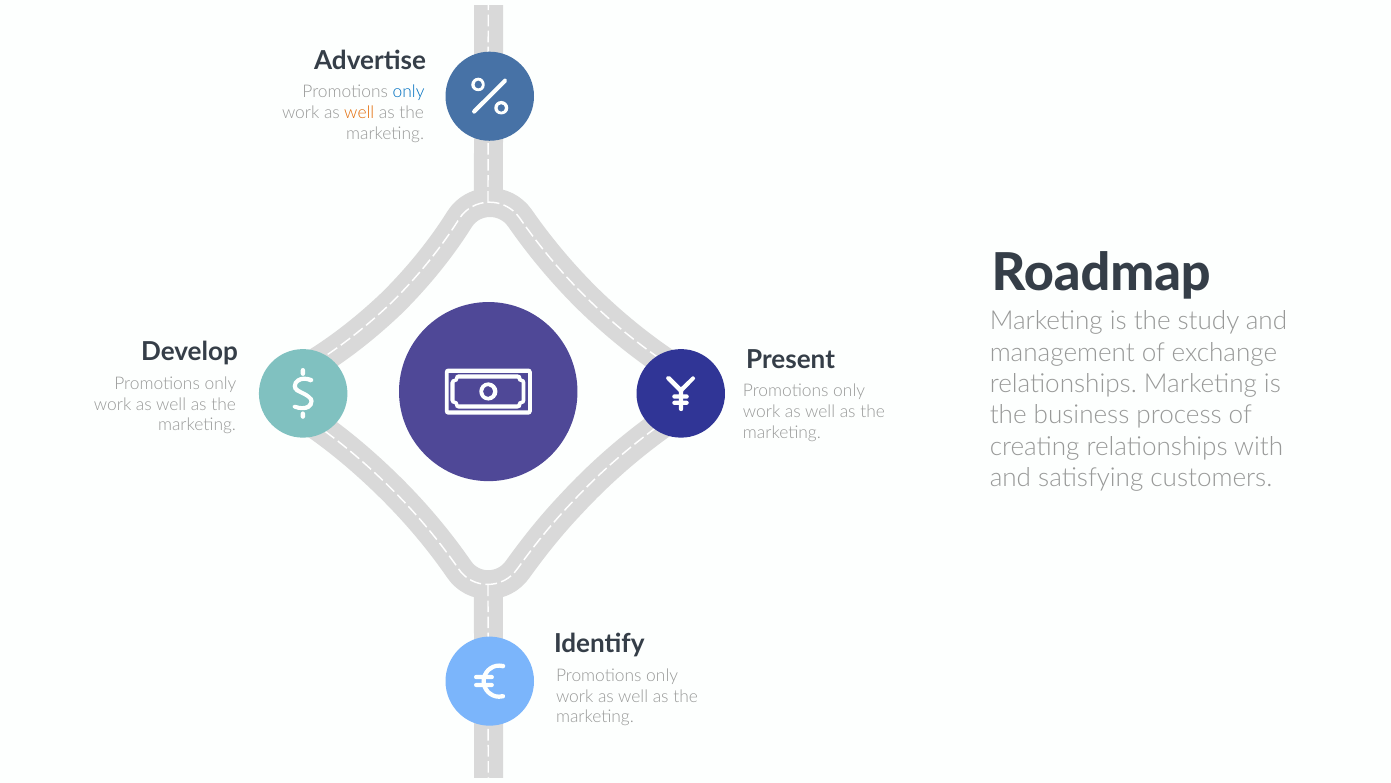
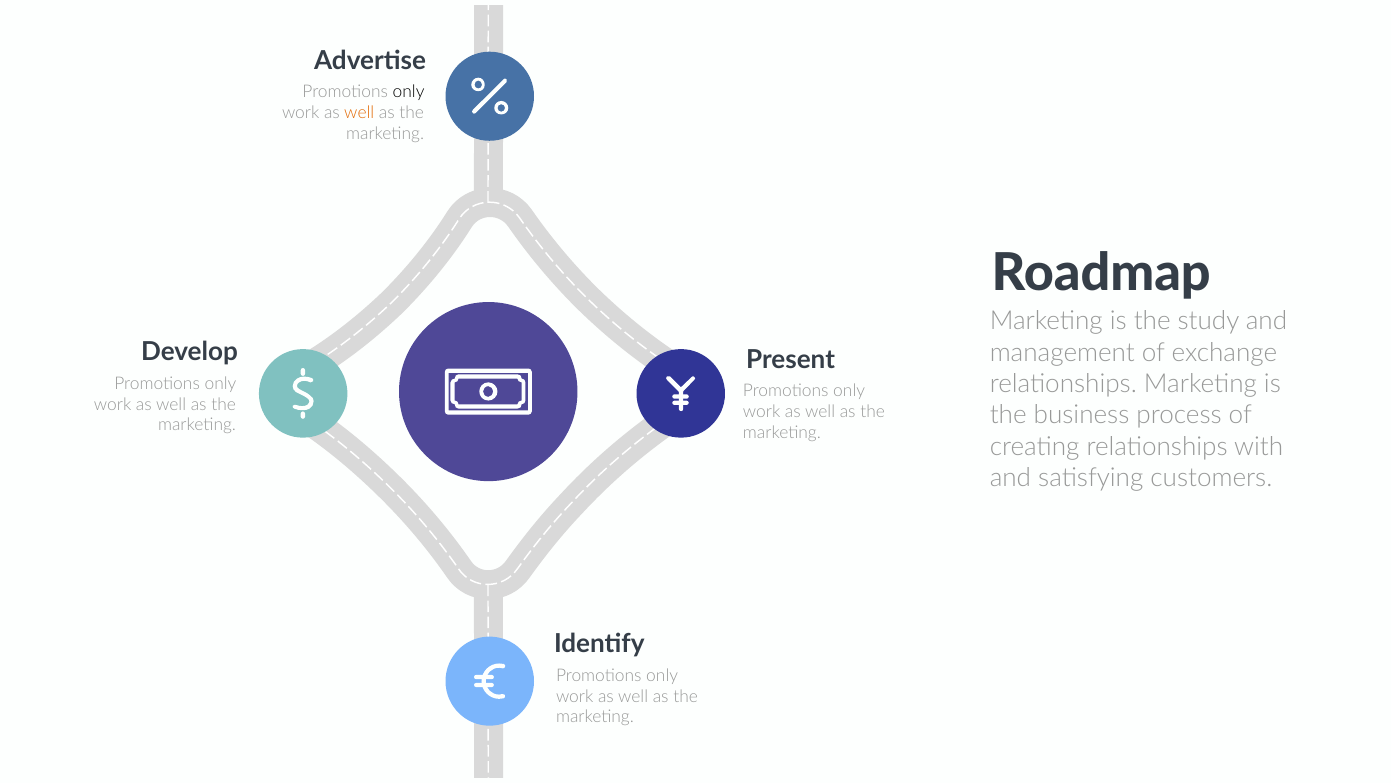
only at (409, 92) colour: blue -> black
